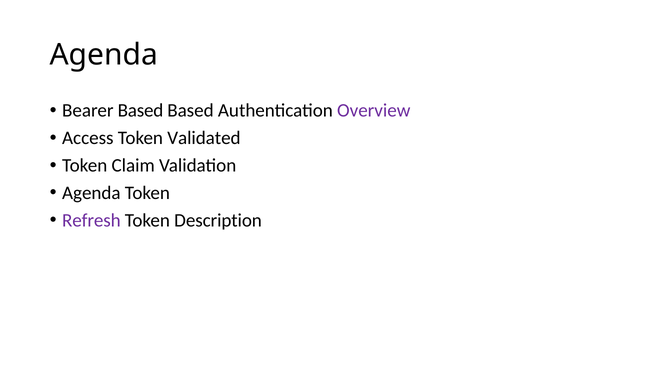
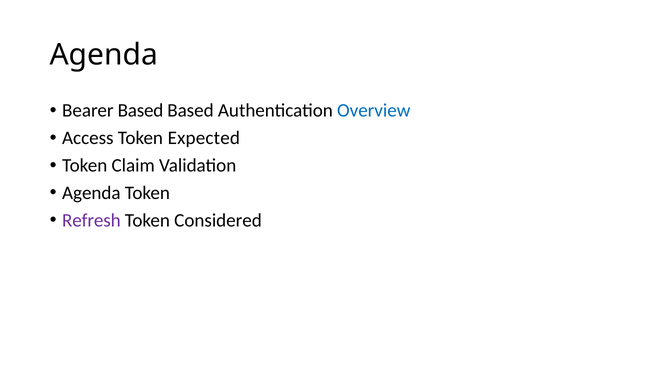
Overview colour: purple -> blue
Validated: Validated -> Expected
Description: Description -> Considered
